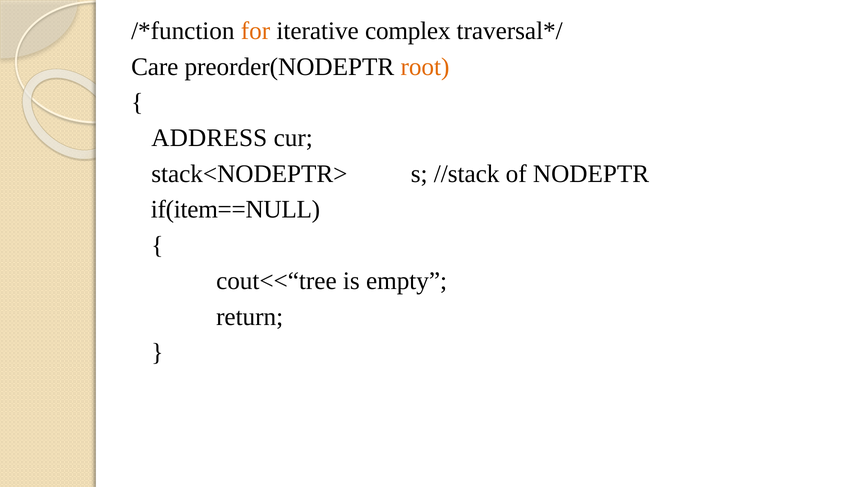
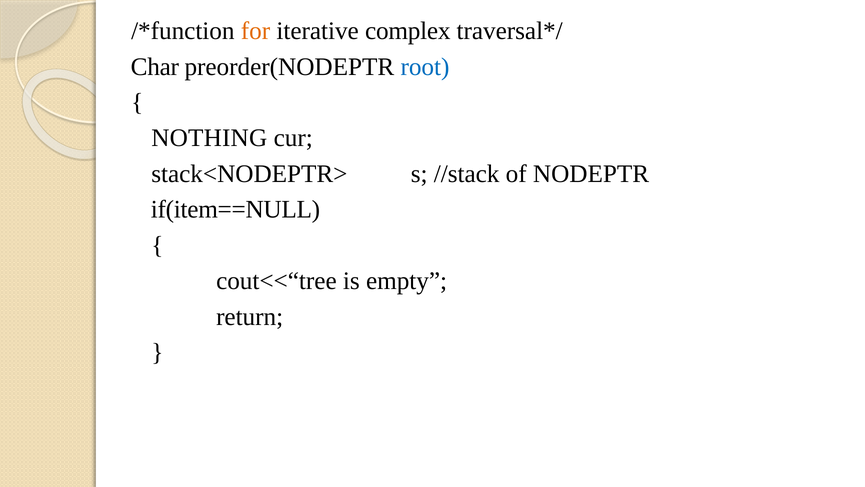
Care: Care -> Char
root colour: orange -> blue
ADDRESS: ADDRESS -> NOTHING
